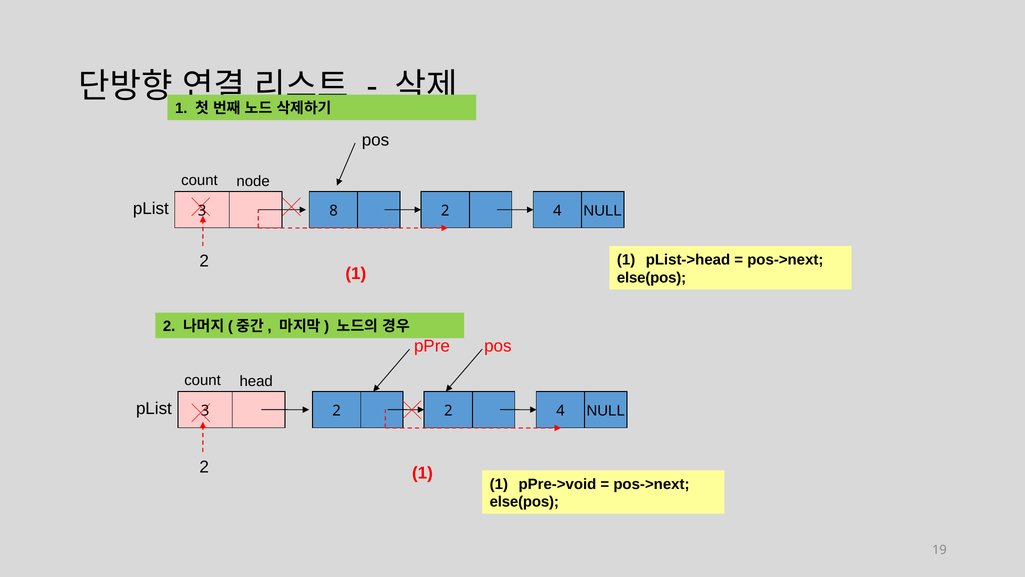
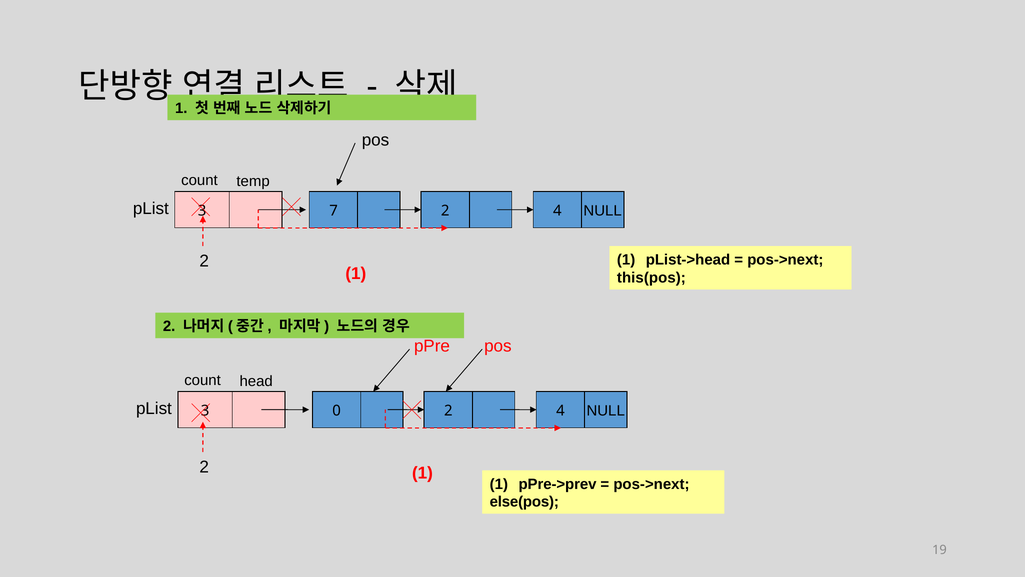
node: node -> temp
8: 8 -> 7
else(pos at (652, 278): else(pos -> this(pos
3 2: 2 -> 0
pPre->void: pPre->void -> pPre->prev
